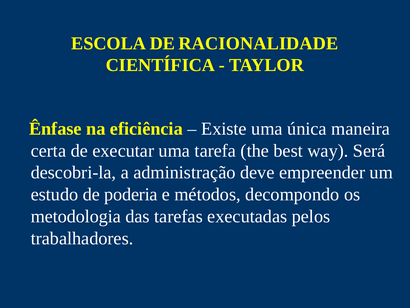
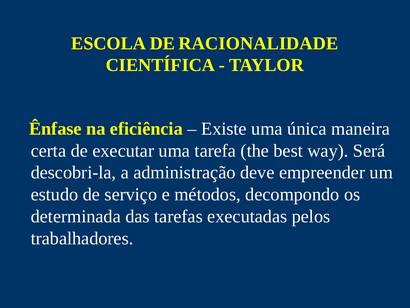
poderia: poderia -> serviço
metodologia: metodologia -> determinada
